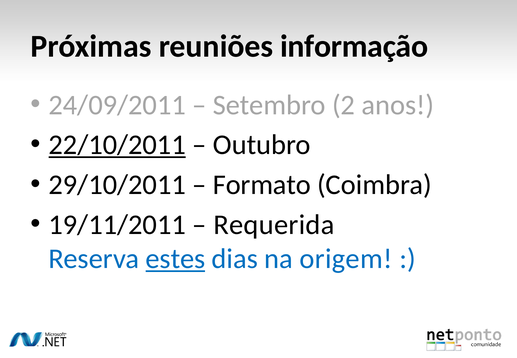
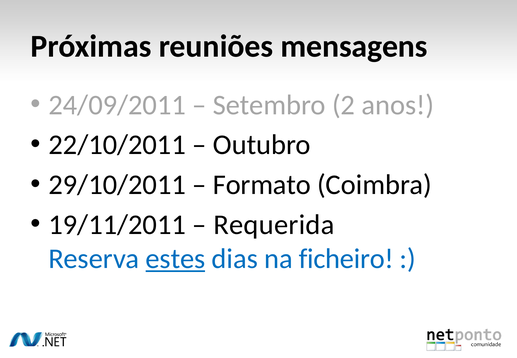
informação: informação -> mensagens
22/10/2011 underline: present -> none
origem: origem -> ficheiro
